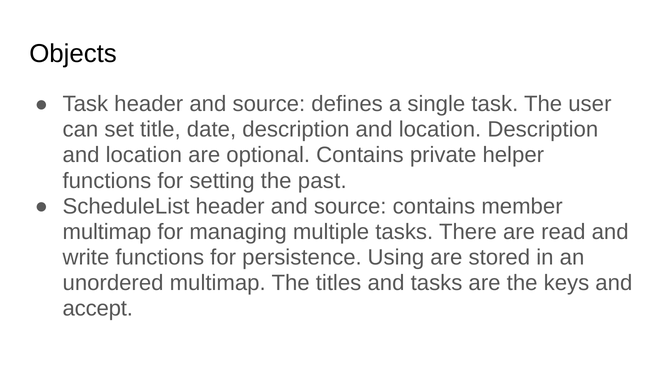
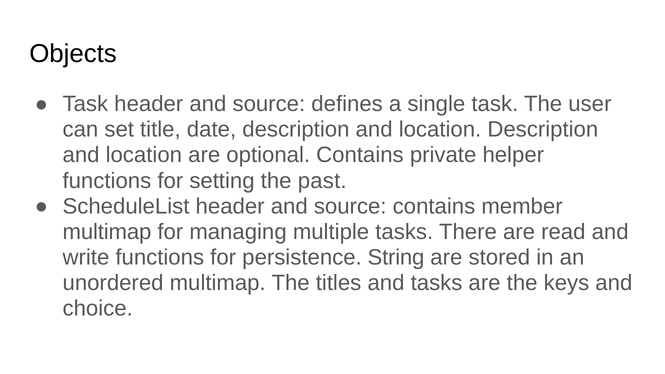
Using: Using -> String
accept: accept -> choice
